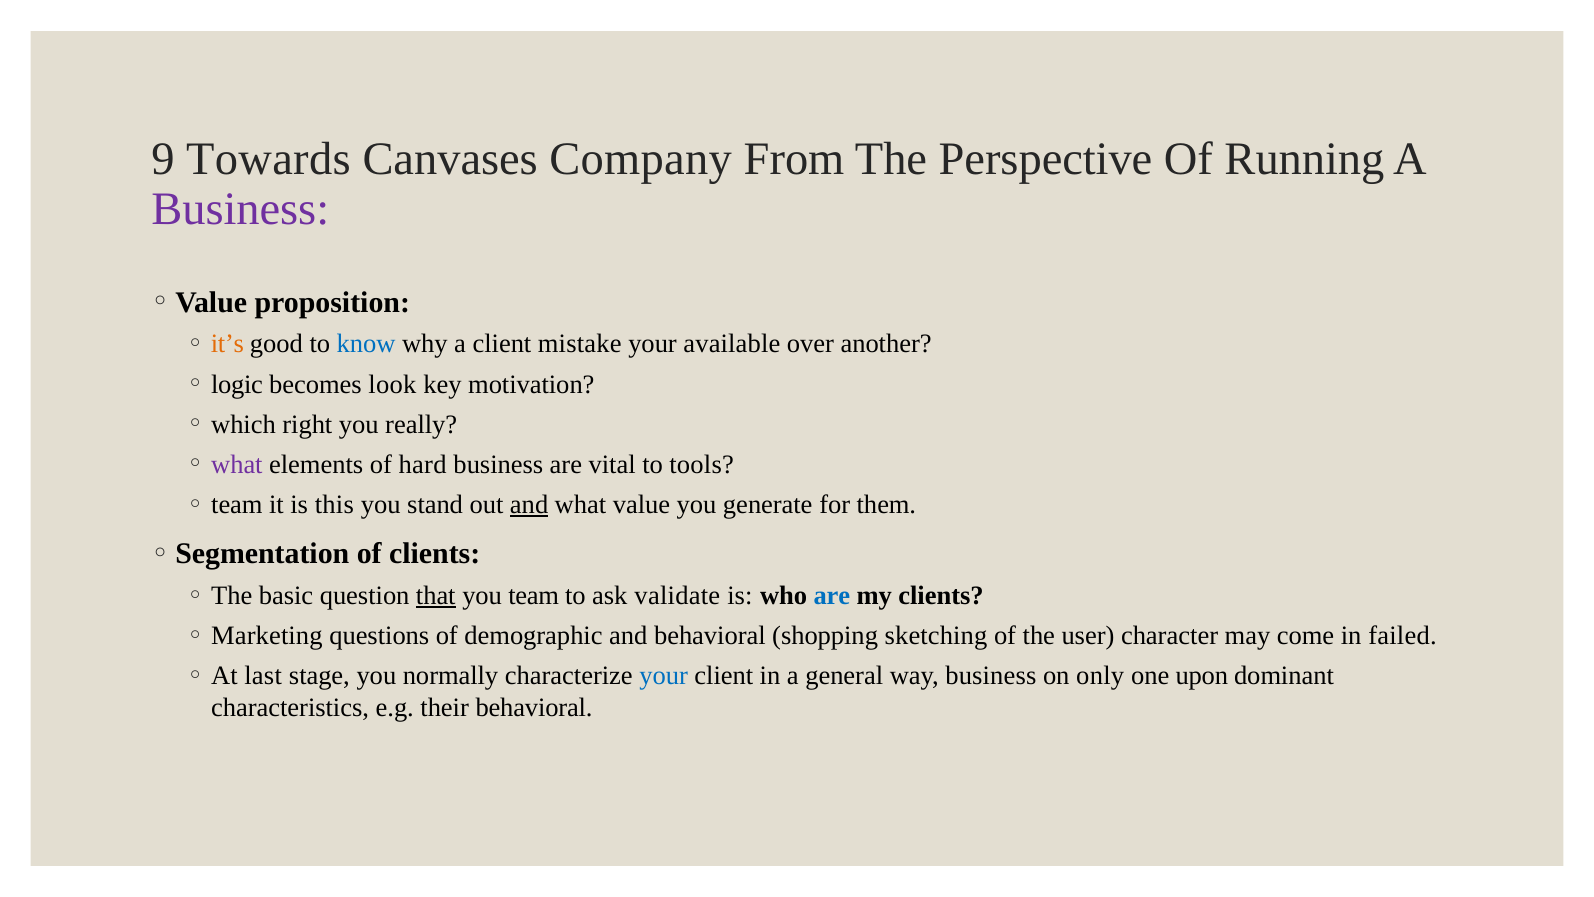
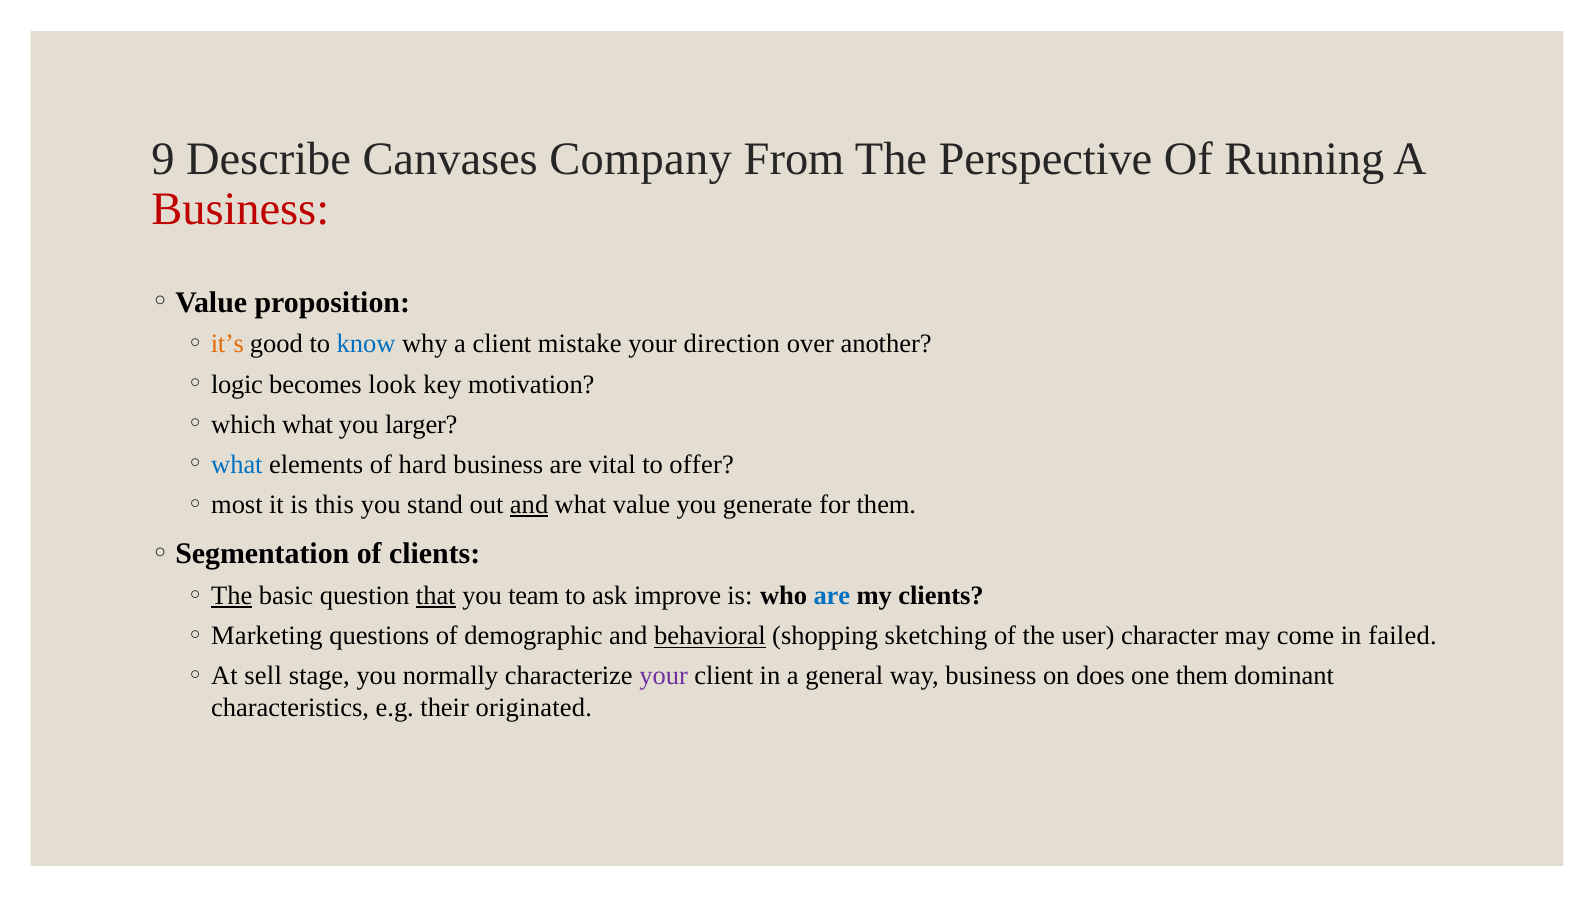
Towards: Towards -> Describe
Business at (240, 210) colour: purple -> red
available: available -> direction
which right: right -> what
really: really -> larger
what at (237, 464) colour: purple -> blue
tools: tools -> offer
team at (237, 505): team -> most
The at (232, 596) underline: none -> present
validate: validate -> improve
behavioral at (710, 636) underline: none -> present
last: last -> sell
your at (664, 676) colour: blue -> purple
only: only -> does
one upon: upon -> them
their behavioral: behavioral -> originated
